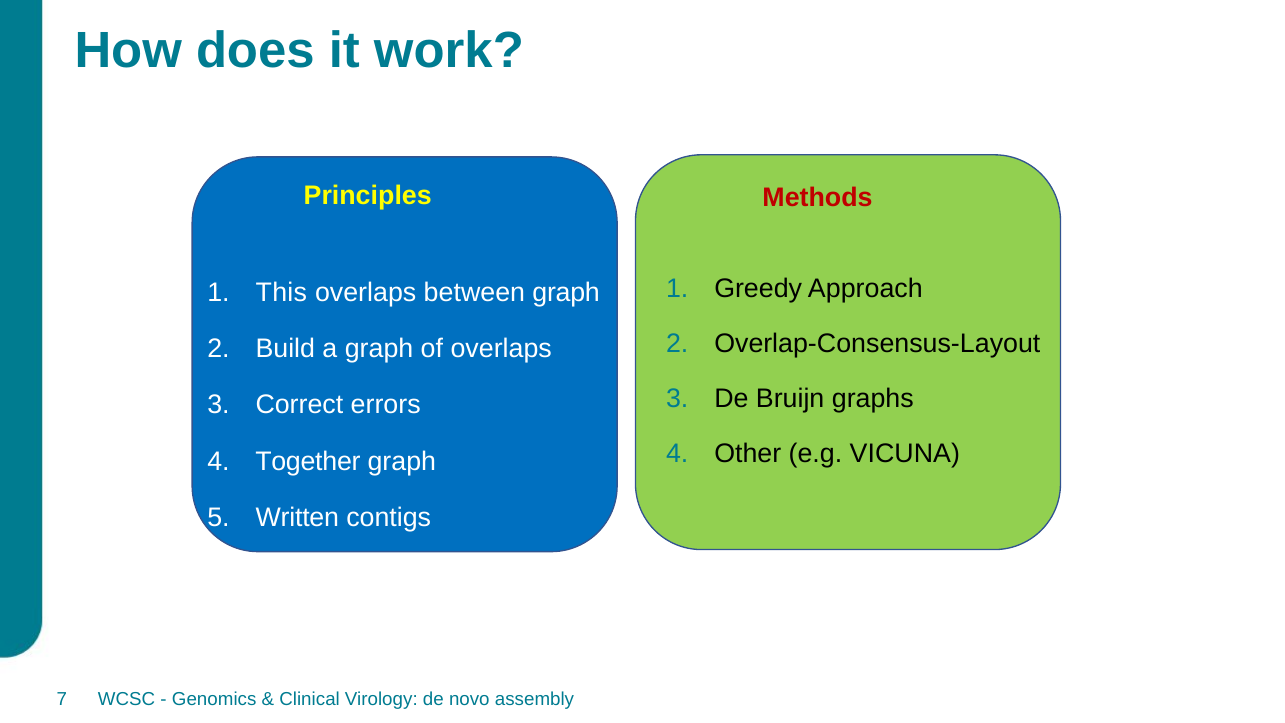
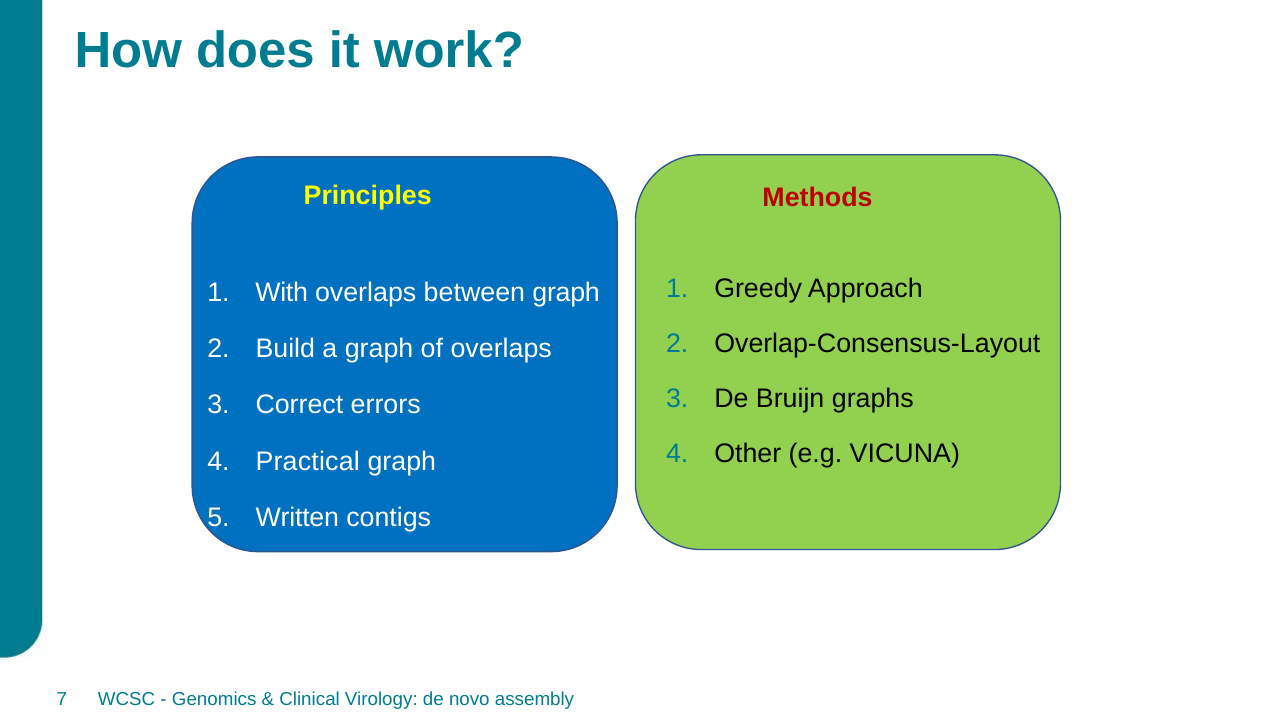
This: This -> With
Together: Together -> Practical
